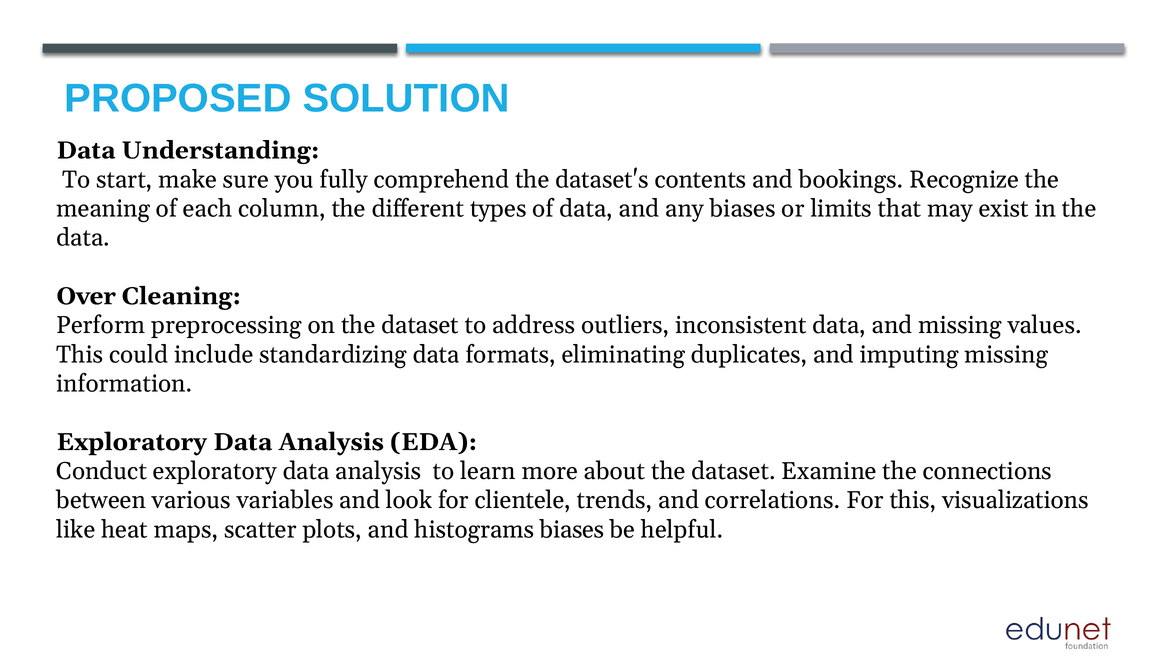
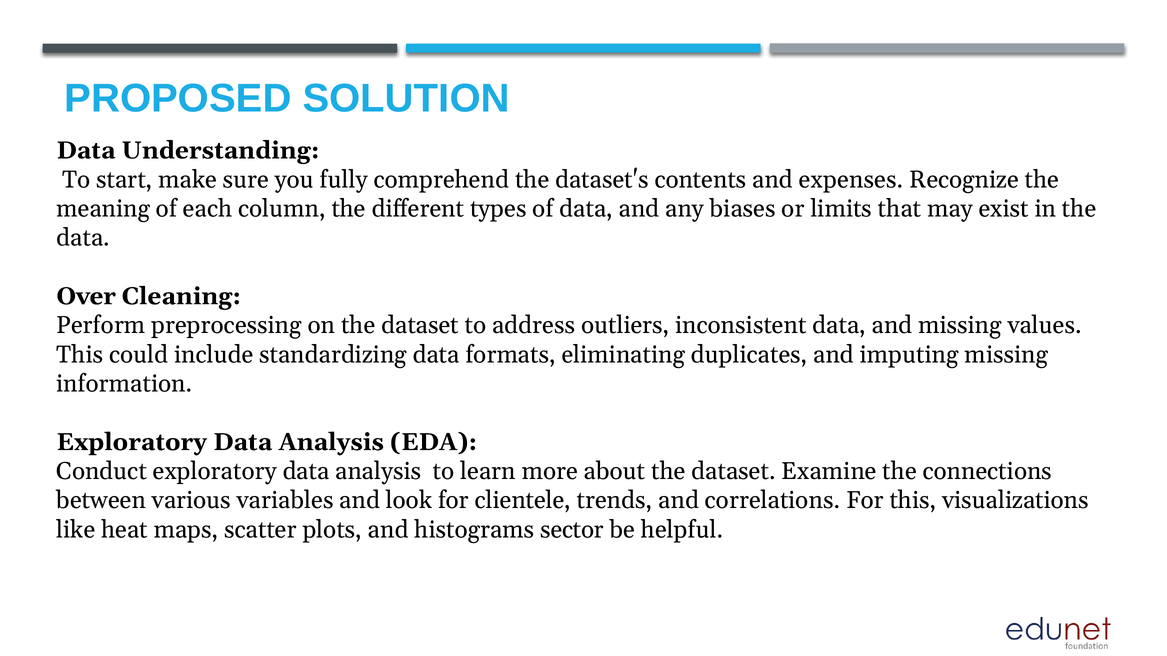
bookings: bookings -> expenses
histograms biases: biases -> sector
